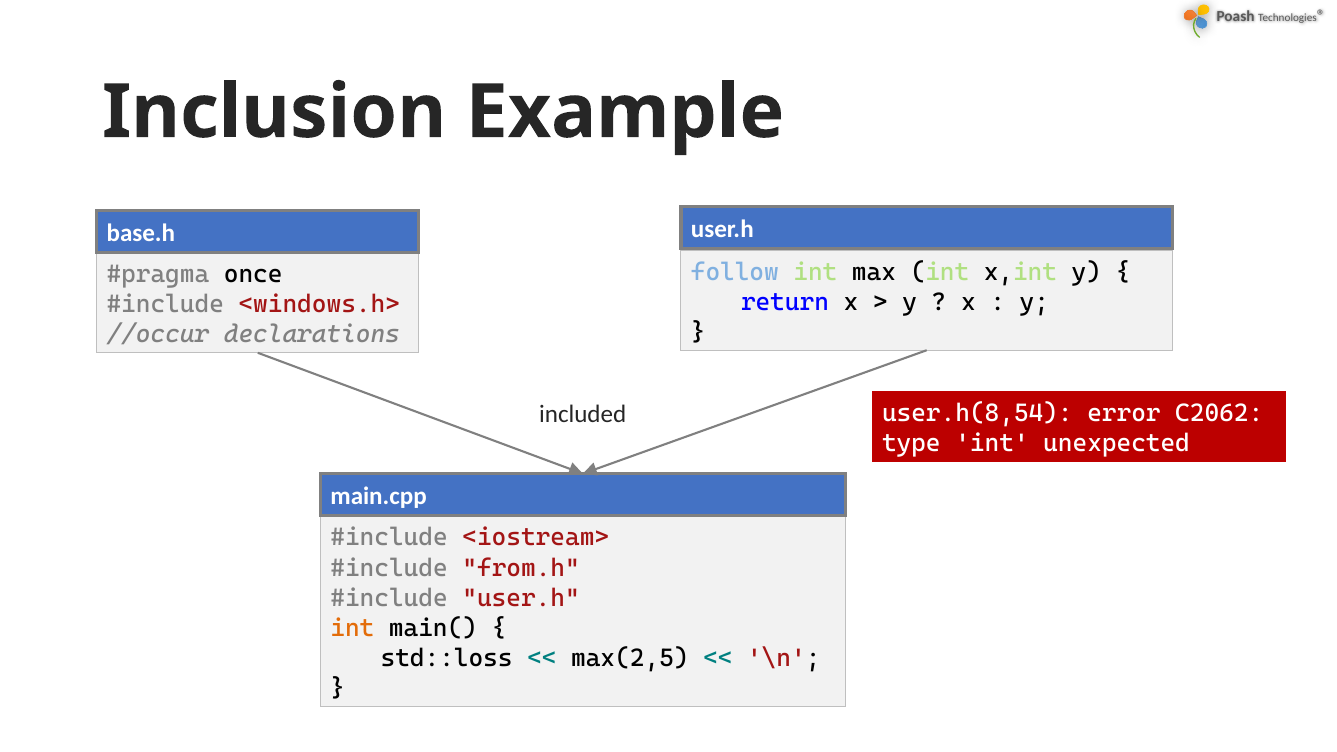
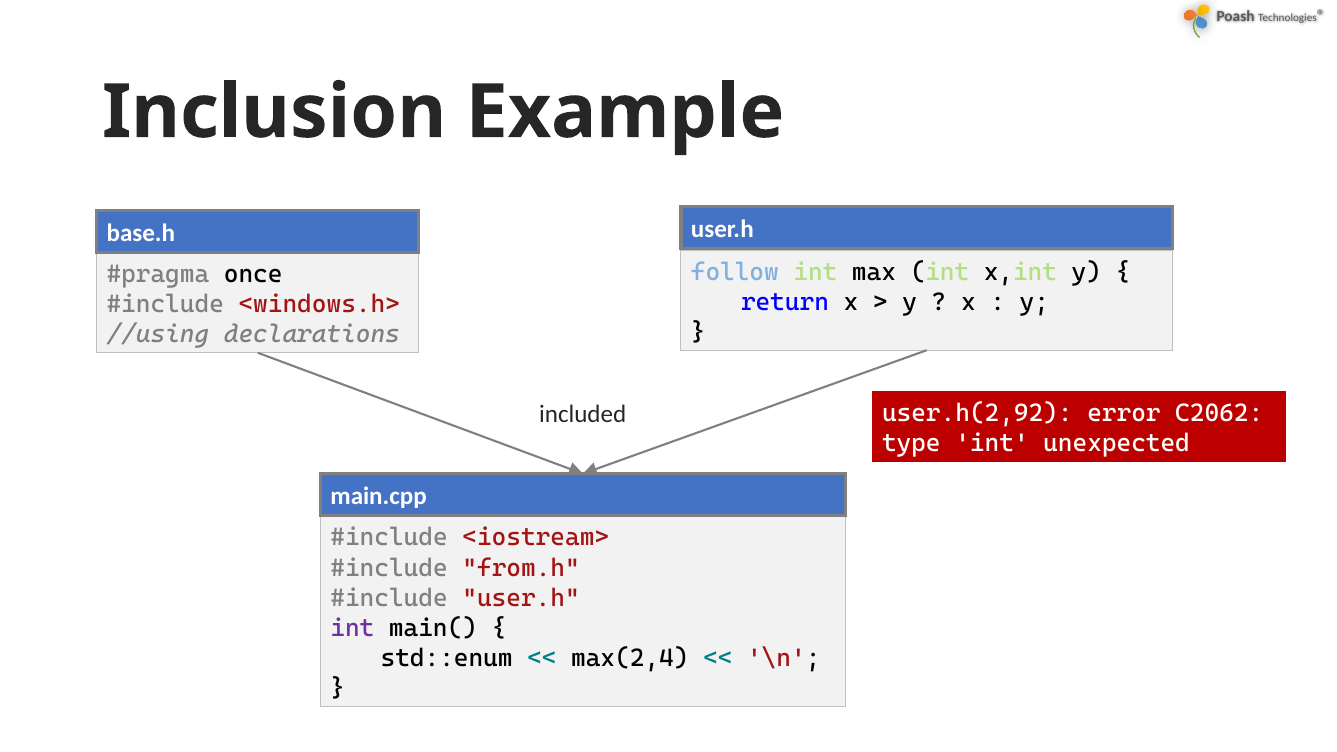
//occur: //occur -> //using
user.h(8,54: user.h(8,54 -> user.h(2,92
int at (352, 628) colour: orange -> purple
std::loss: std::loss -> std::enum
max(2,5: max(2,5 -> max(2,4
